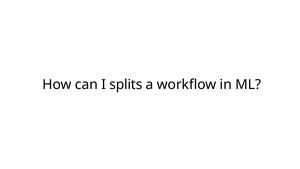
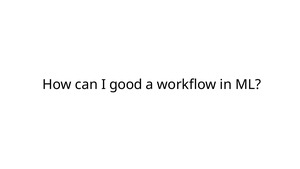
splits: splits -> good
